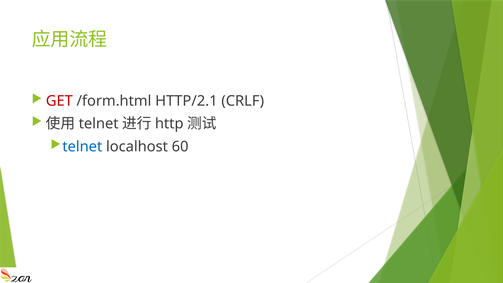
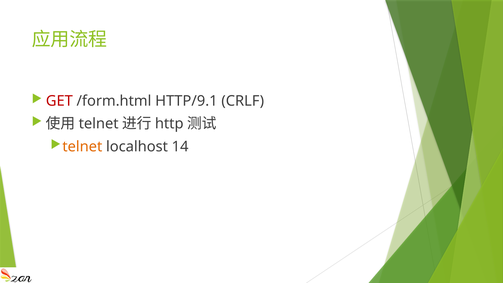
HTTP/2.1: HTTP/2.1 -> HTTP/9.1
telnet at (82, 147) colour: blue -> orange
60: 60 -> 14
